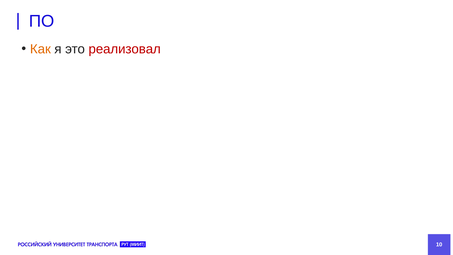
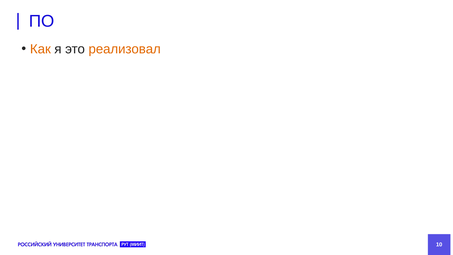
реализовал colour: red -> orange
